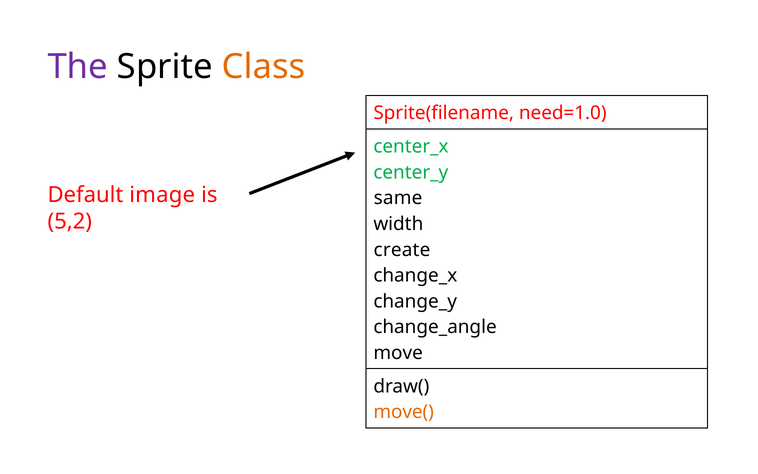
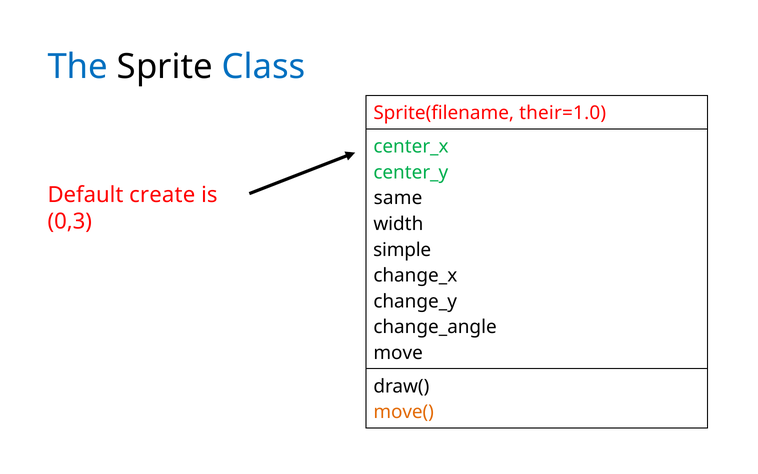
The colour: purple -> blue
Class colour: orange -> blue
need=1.0: need=1.0 -> their=1.0
image: image -> create
5,2: 5,2 -> 0,3
create: create -> simple
